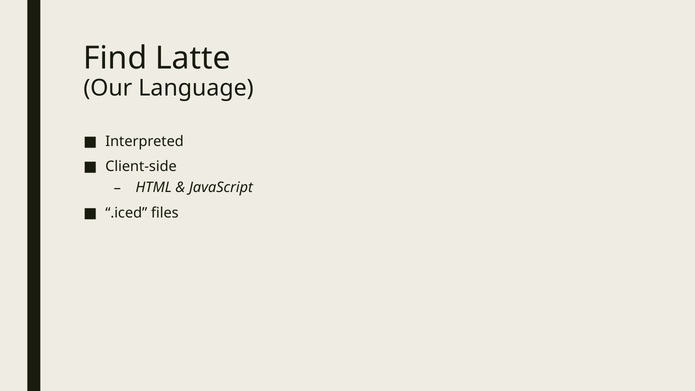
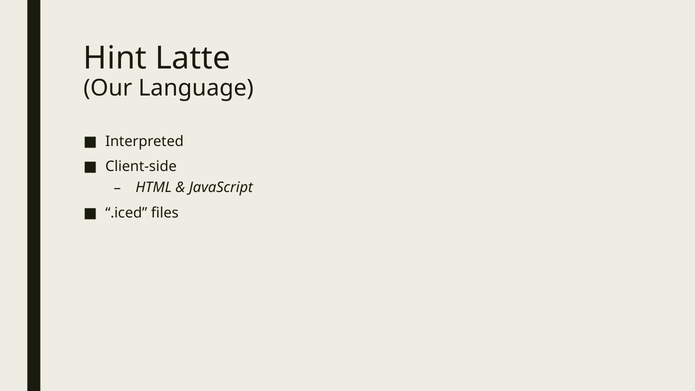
Find: Find -> Hint
